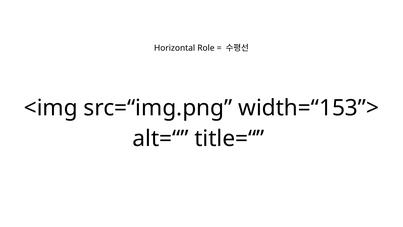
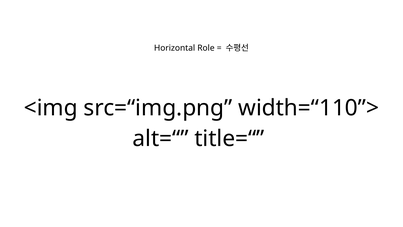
width=“153”>: width=“153”> -> width=“110”>
